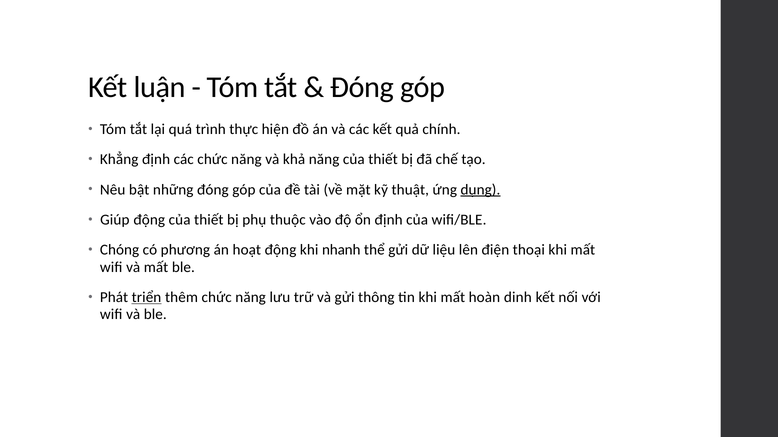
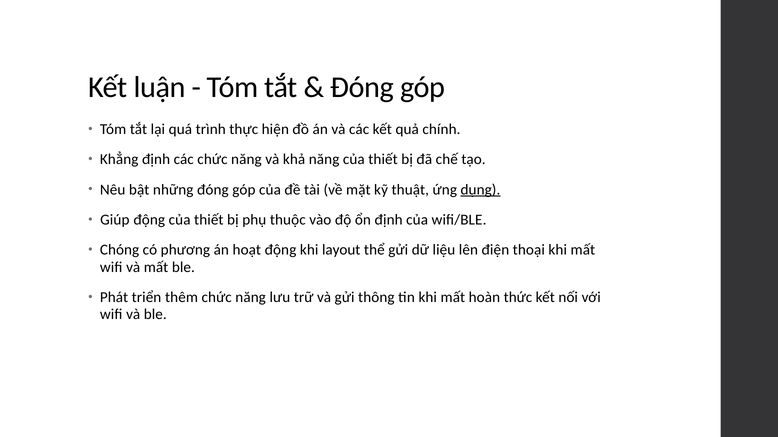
nhanh: nhanh -> layout
triển underline: present -> none
dinh: dinh -> thức
